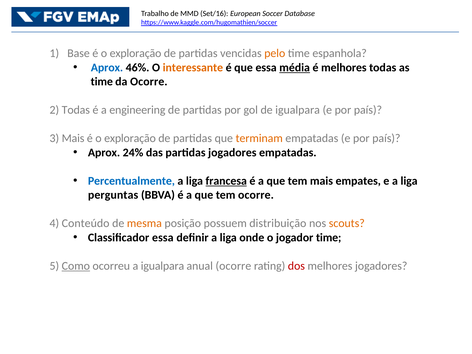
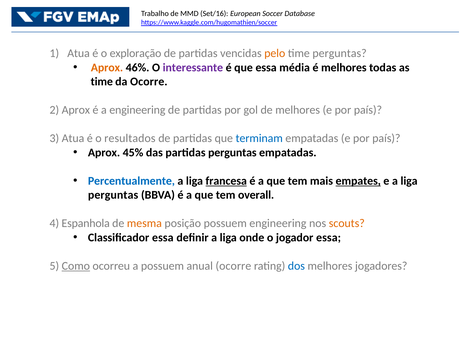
Base at (79, 53): Base -> Atua
time espanhola: espanhola -> perguntas
Aprox at (107, 68) colour: blue -> orange
interessante colour: orange -> purple
média underline: present -> none
2 Todas: Todas -> Aprox
de igualpara: igualpara -> melhores
3 Mais: Mais -> Atua
exploração at (130, 138): exploração -> resultados
terminam colour: orange -> blue
24%: 24% -> 45%
partidas jogadores: jogadores -> perguntas
empates underline: none -> present
tem ocorre: ocorre -> overall
Conteúdo: Conteúdo -> Espanhola
possuem distribuição: distribuição -> engineering
jogador time: time -> essa
a igualpara: igualpara -> possuem
dos colour: red -> blue
